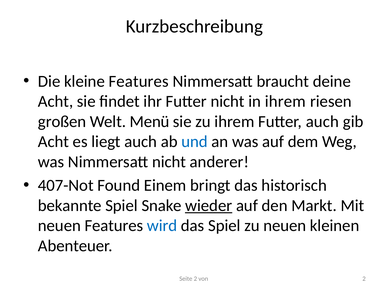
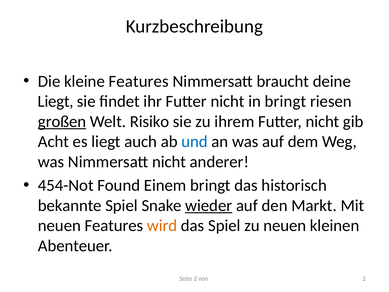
Acht at (56, 101): Acht -> Liegt
in ihrem: ihrem -> bringt
großen underline: none -> present
Menü: Menü -> Risiko
ihrem Futter auch: auch -> nicht
407-Not: 407-Not -> 454-Not
wird colour: blue -> orange
